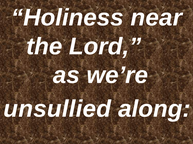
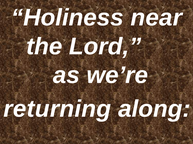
unsullied: unsullied -> returning
